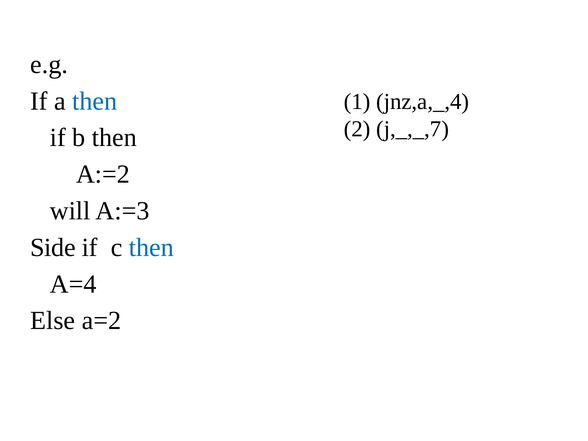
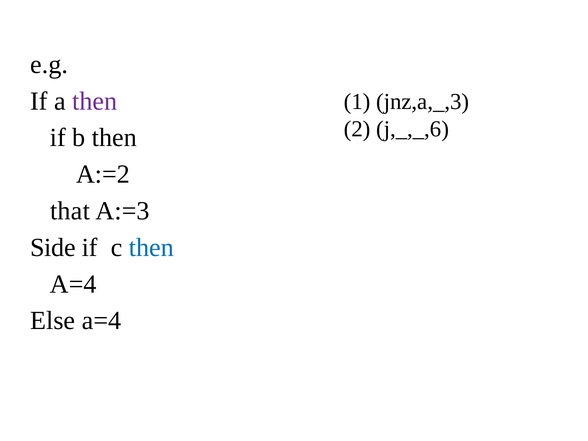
then at (95, 101) colour: blue -> purple
jnz,a,_,4: jnz,a,_,4 -> jnz,a,_,3
j,_,_,7: j,_,_,7 -> j,_,_,6
will: will -> that
Else a=2: a=2 -> a=4
